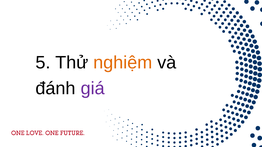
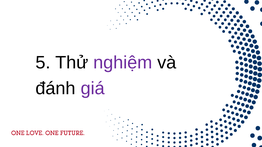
nghiệm colour: orange -> purple
